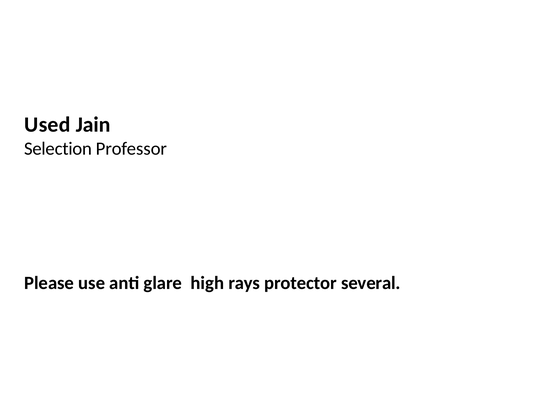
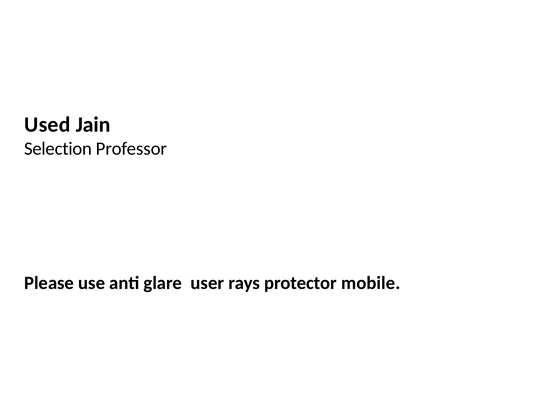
high: high -> user
several: several -> mobile
